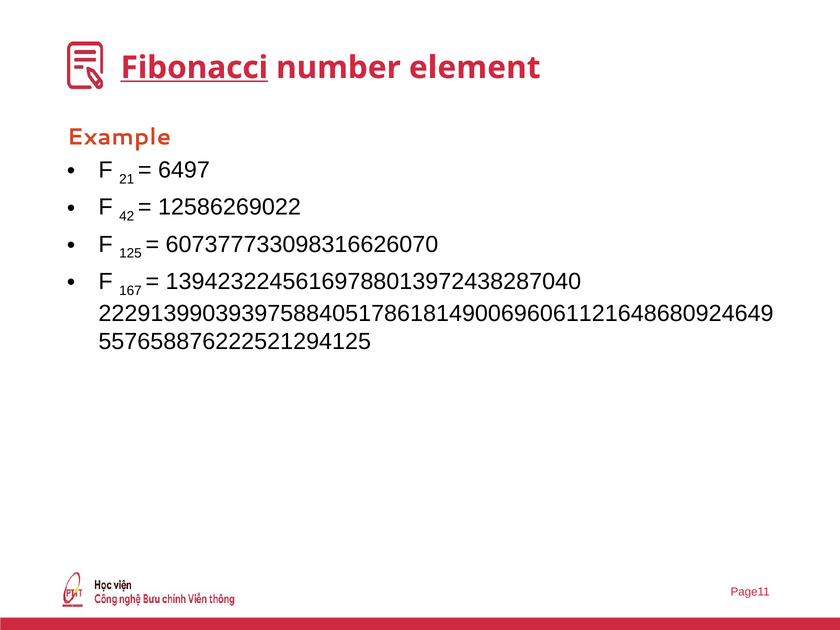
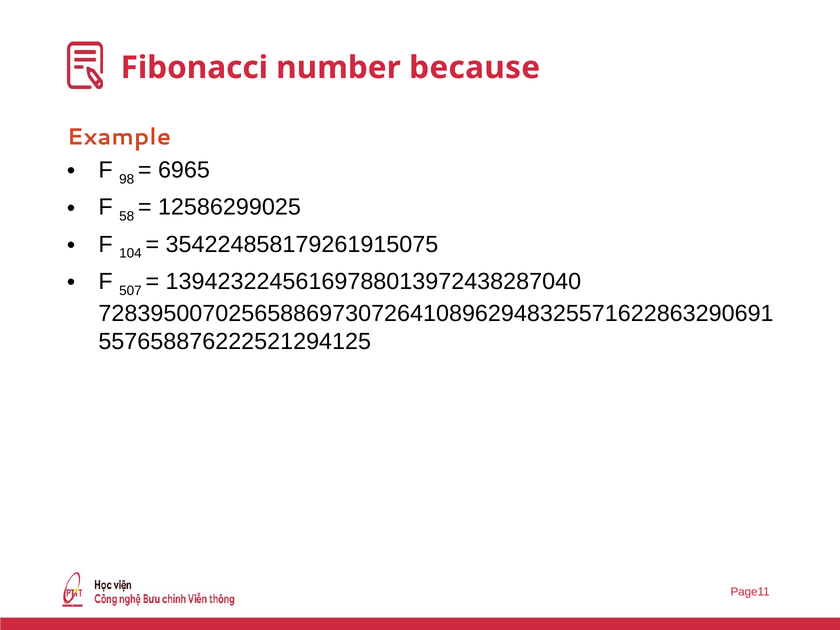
Fibonacci underline: present -> none
element: element -> because
21: 21 -> 98
6497: 6497 -> 6965
42: 42 -> 58
12586269022: 12586269022 -> 12586299025
125: 125 -> 104
607377733098316626070: 607377733098316626070 -> 354224858179261915075
167: 167 -> 507
2229139903939758840517861814900696061121648680924649: 2229139903939758840517861814900696061121648680924649 -> 7283950070256588697307264108962948325571622863290691
